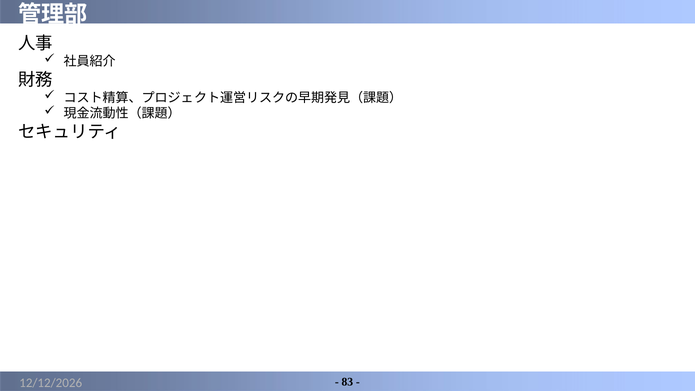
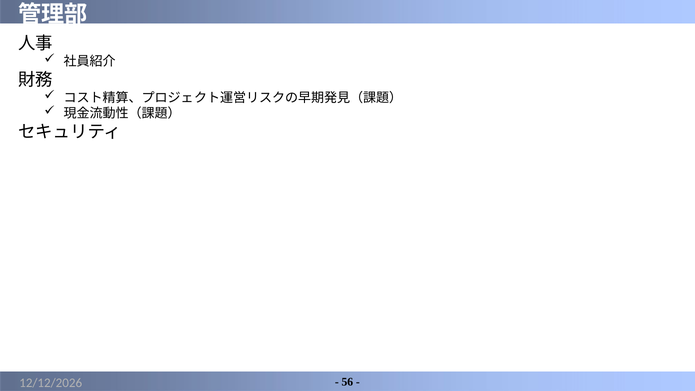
83: 83 -> 56
